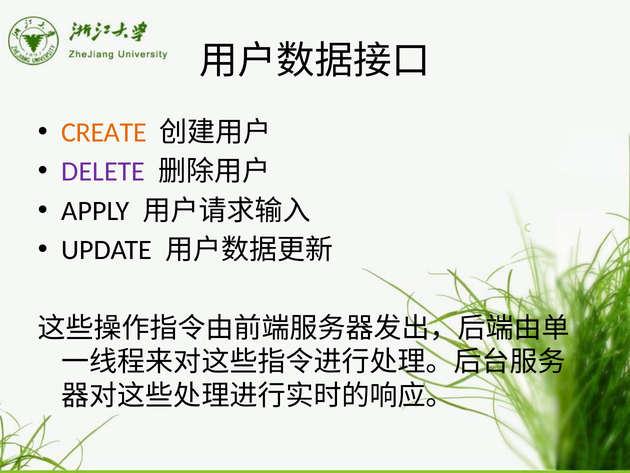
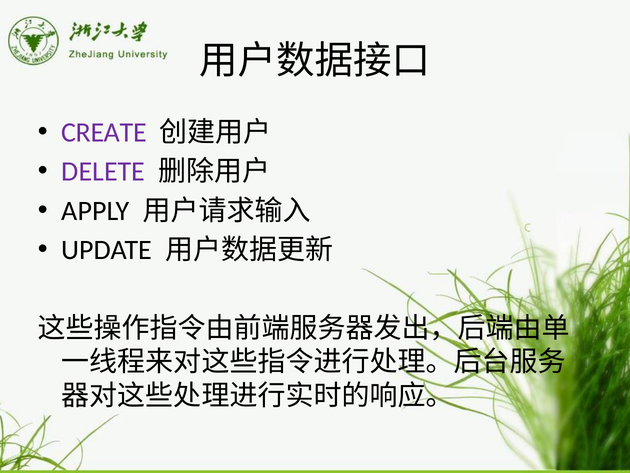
CREATE colour: orange -> purple
